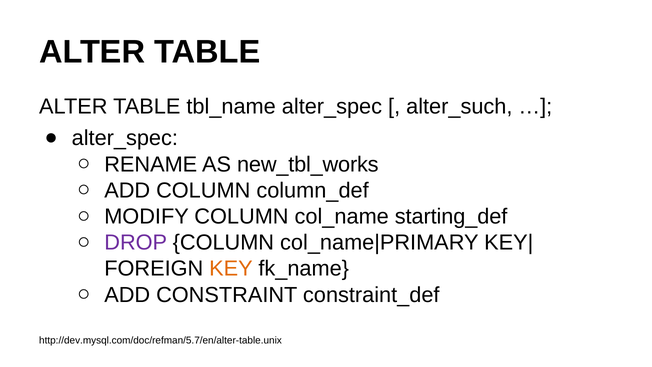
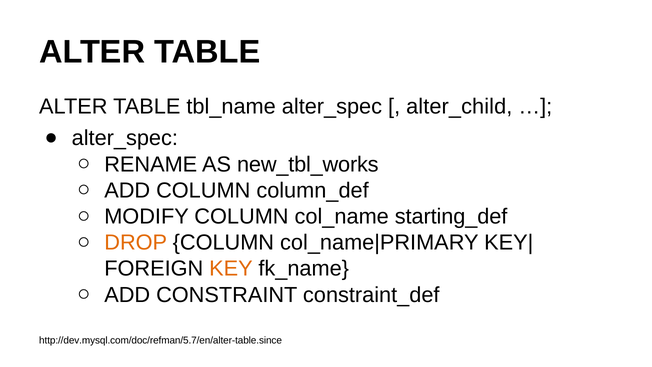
alter_such: alter_such -> alter_child
DROP colour: purple -> orange
http://dev.mysql.com/doc/refman/5.7/en/alter-table.unix: http://dev.mysql.com/doc/refman/5.7/en/alter-table.unix -> http://dev.mysql.com/doc/refman/5.7/en/alter-table.since
